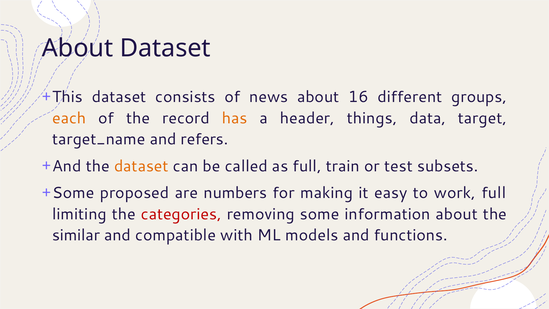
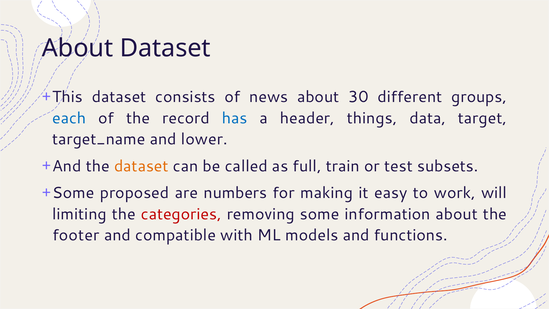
16: 16 -> 30
each colour: orange -> blue
has colour: orange -> blue
refers: refers -> lower
work full: full -> will
similar: similar -> footer
